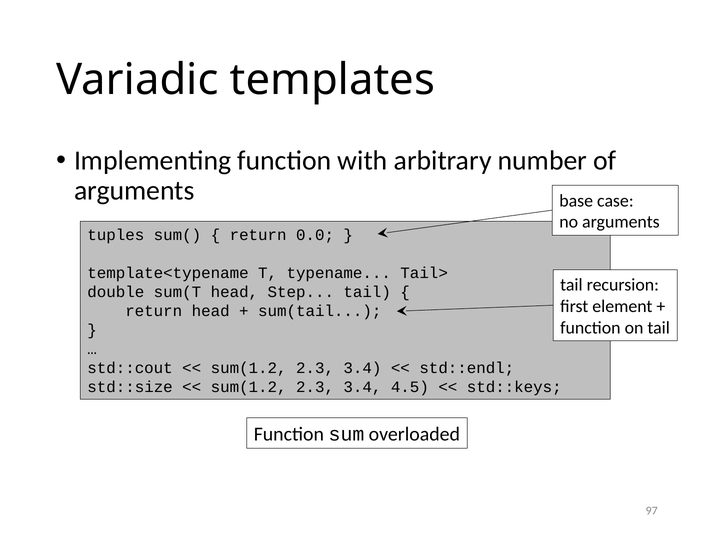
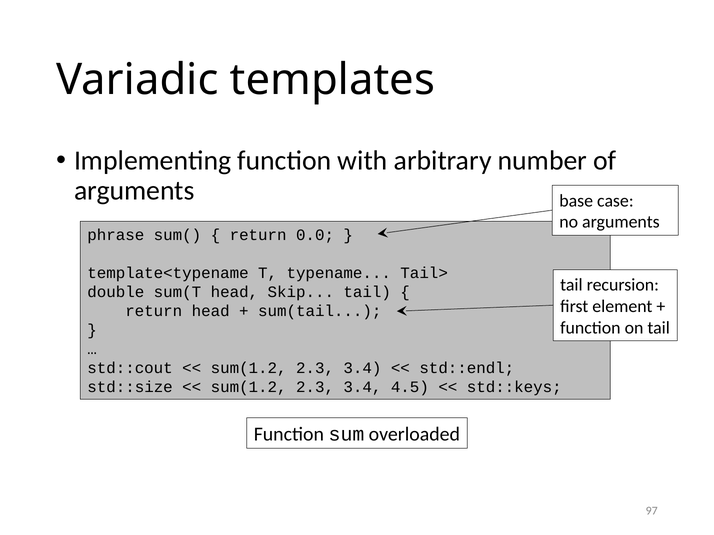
tuples: tuples -> phrase
Step: Step -> Skip
